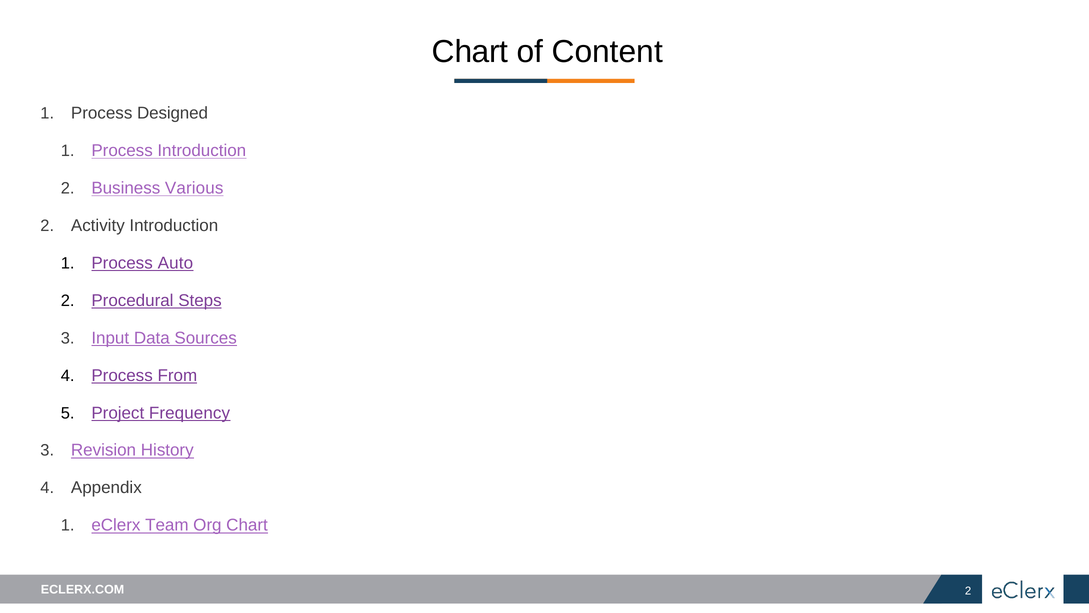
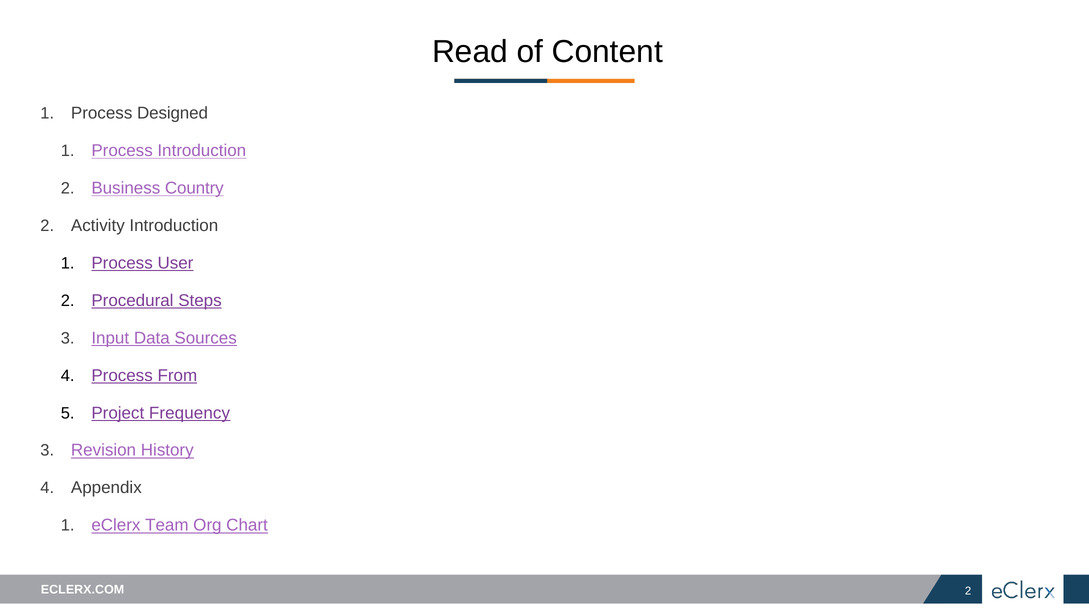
Chart at (470, 52): Chart -> Read
Various: Various -> Country
Auto: Auto -> User
